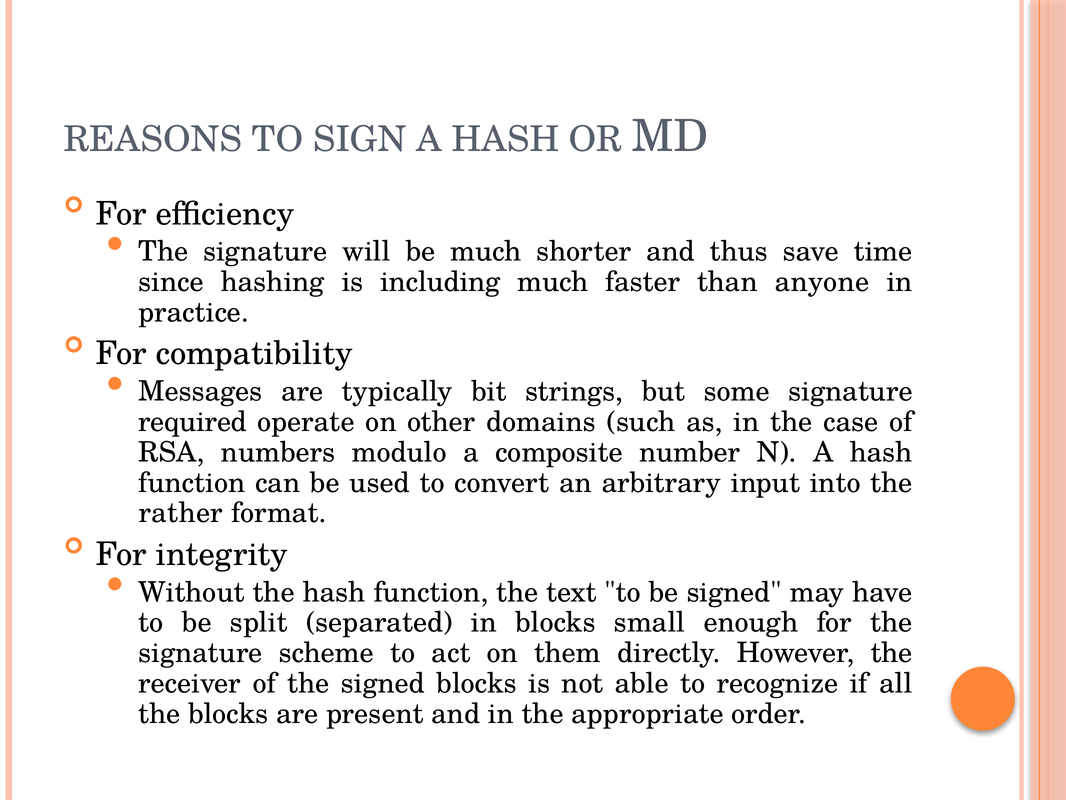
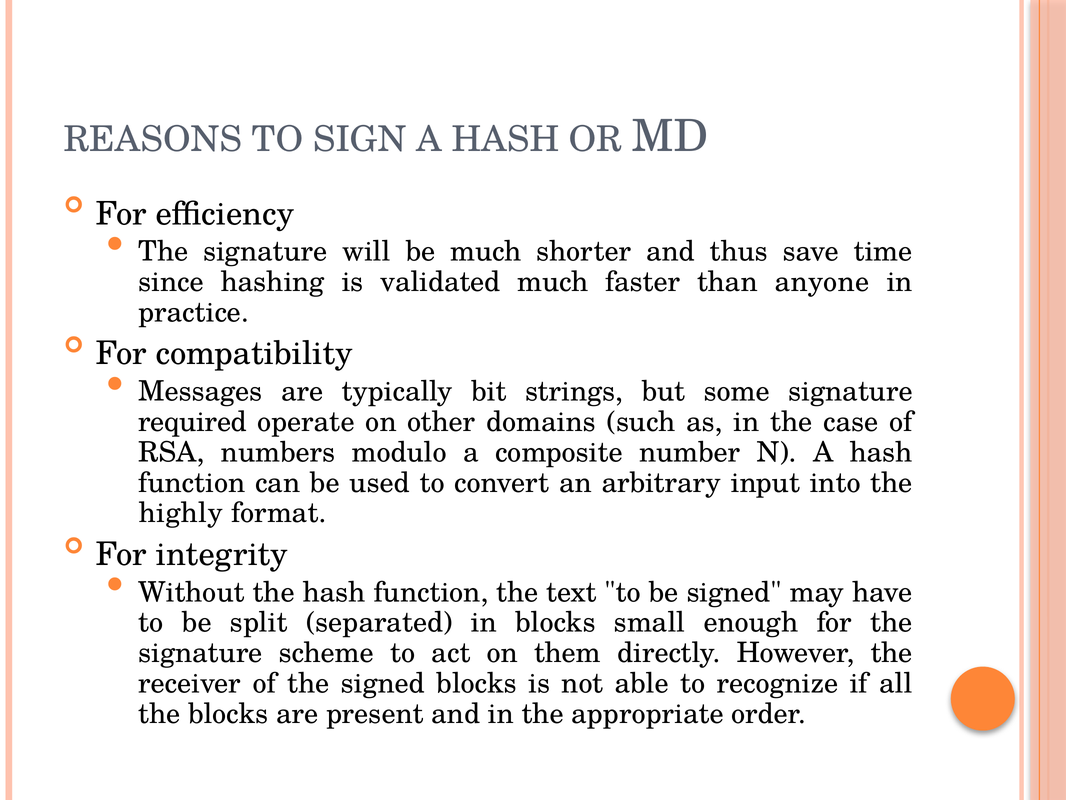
including: including -> validated
rather: rather -> highly
